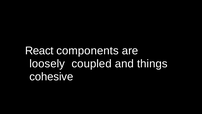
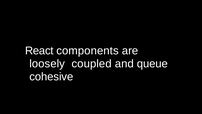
things: things -> queue
